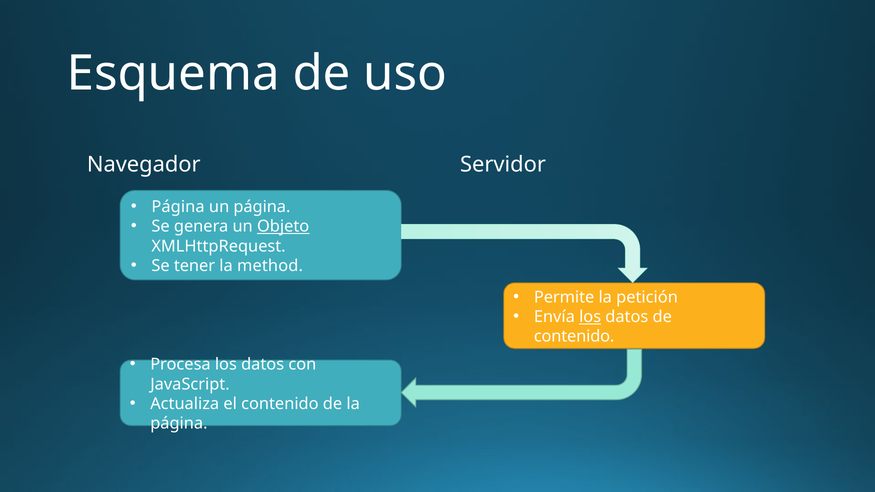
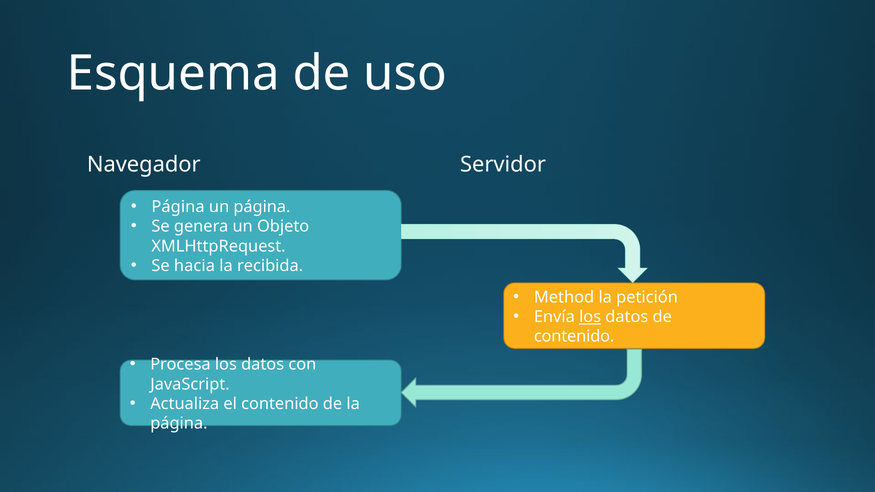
Objeto underline: present -> none
tener: tener -> hacia
method: method -> recibida
Permite: Permite -> Method
